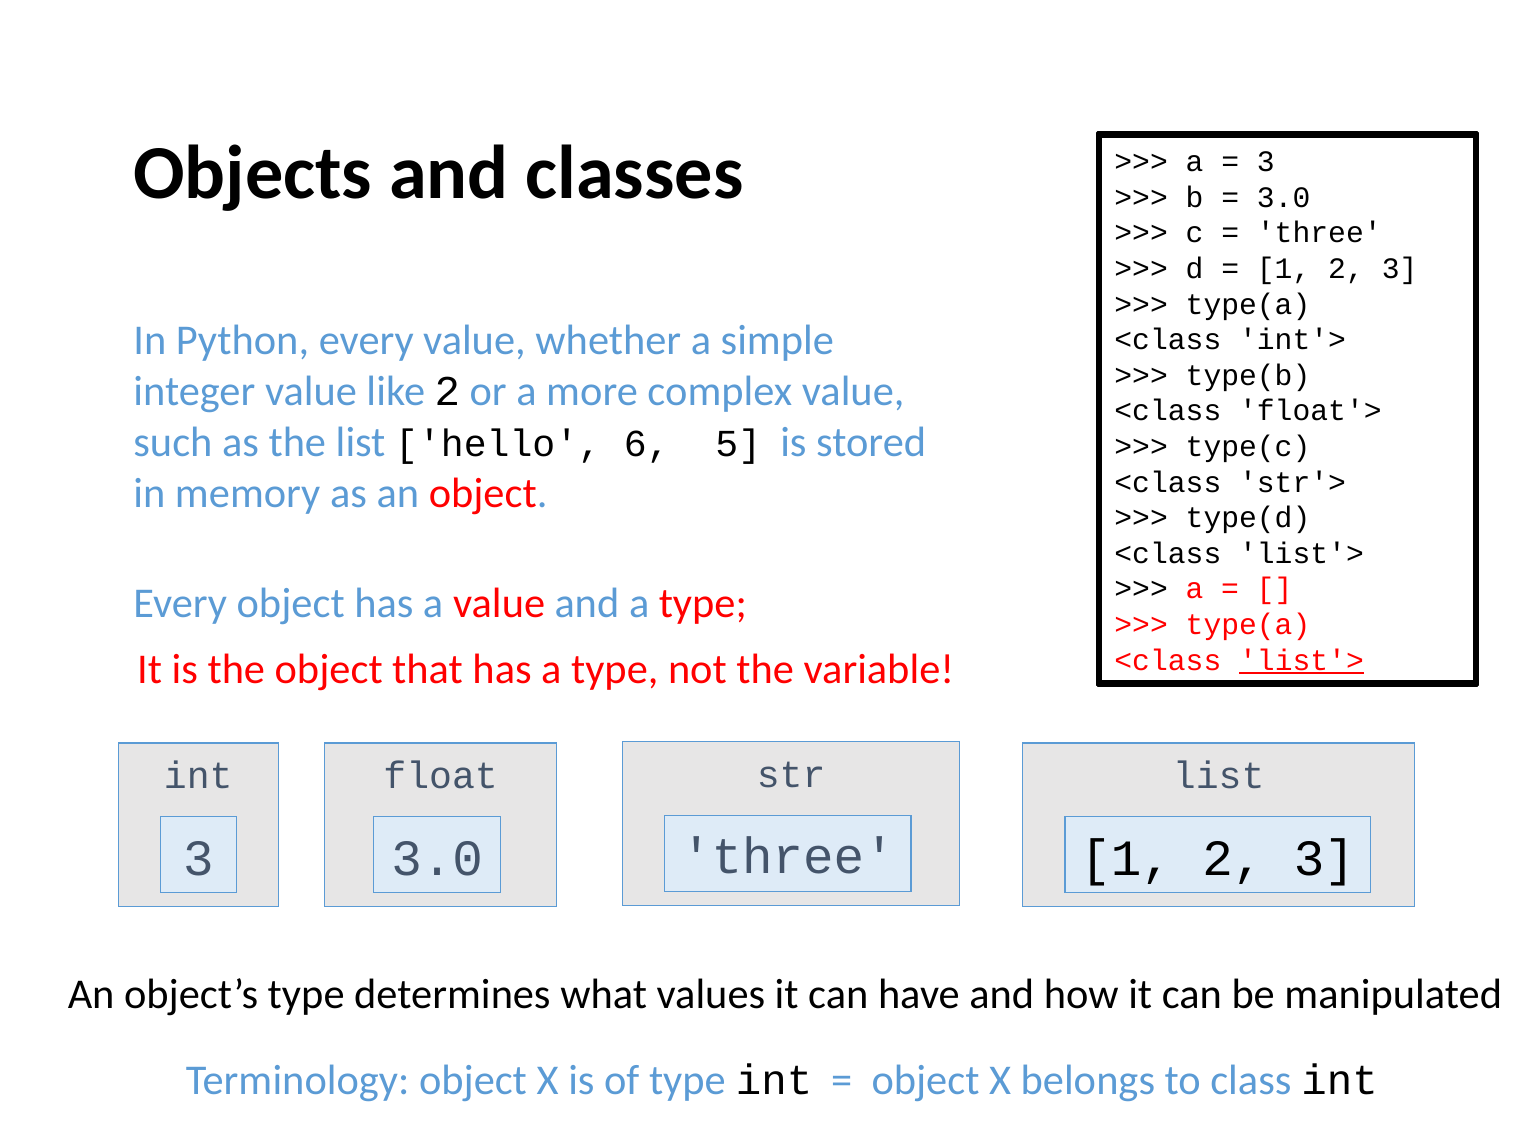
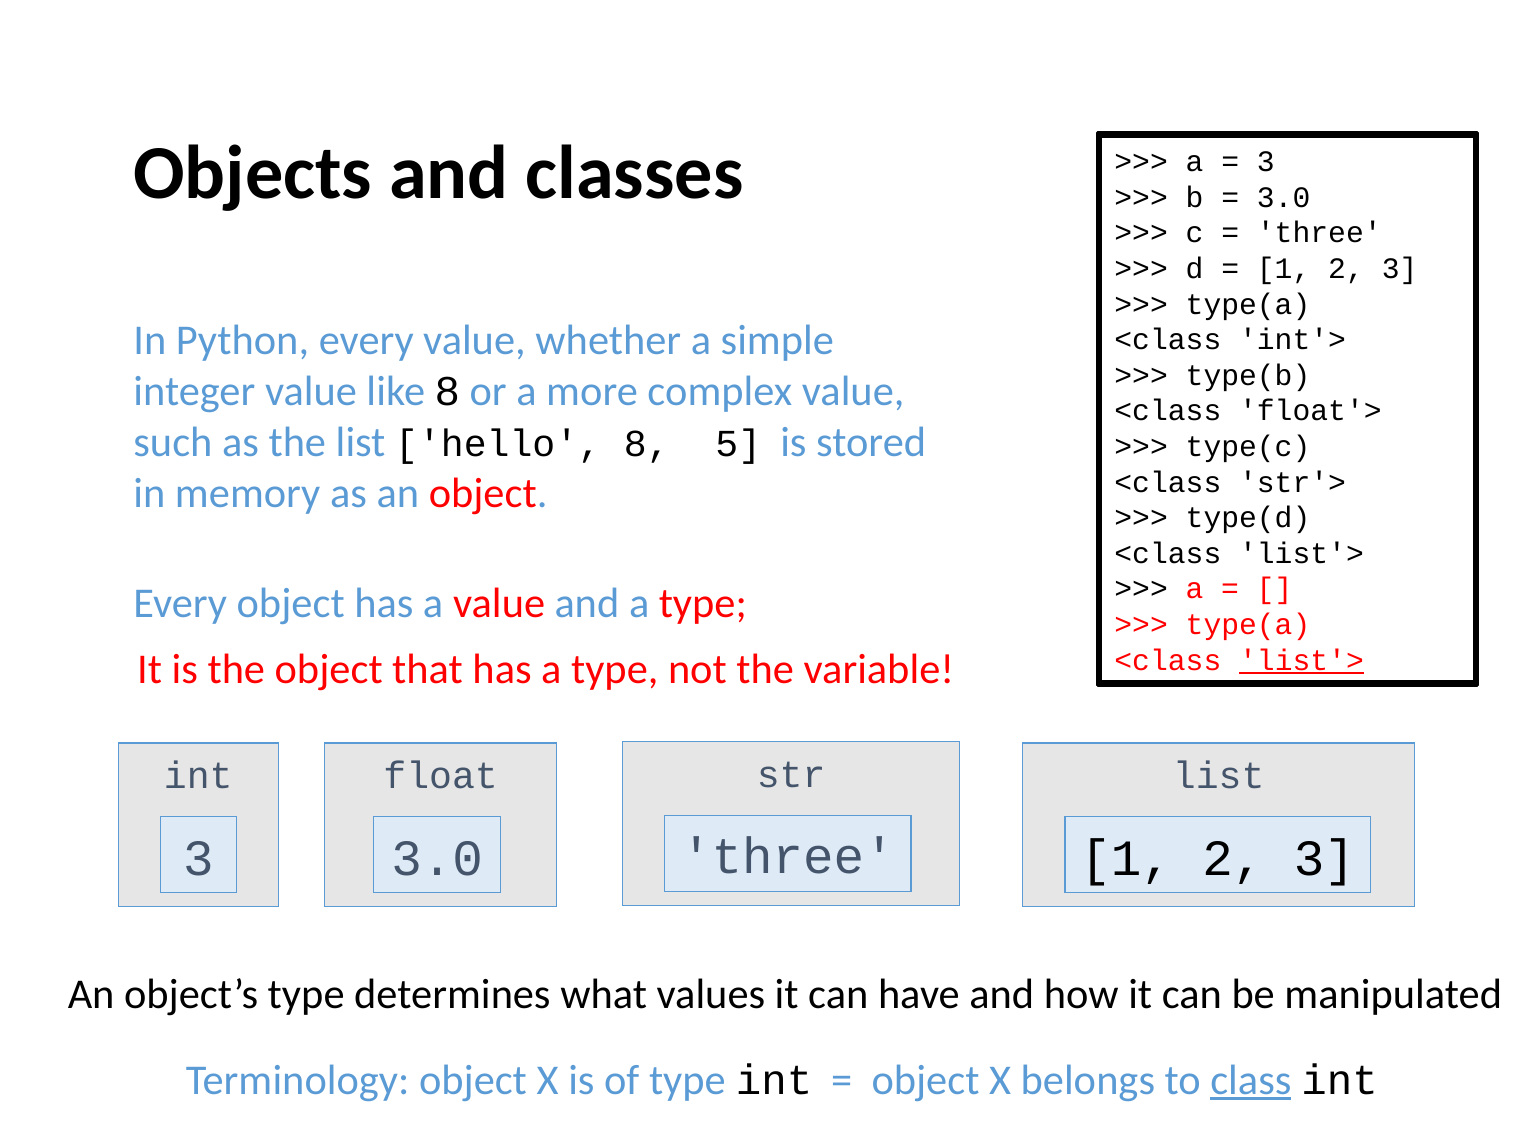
like 2: 2 -> 8
hello 6: 6 -> 8
class underline: none -> present
